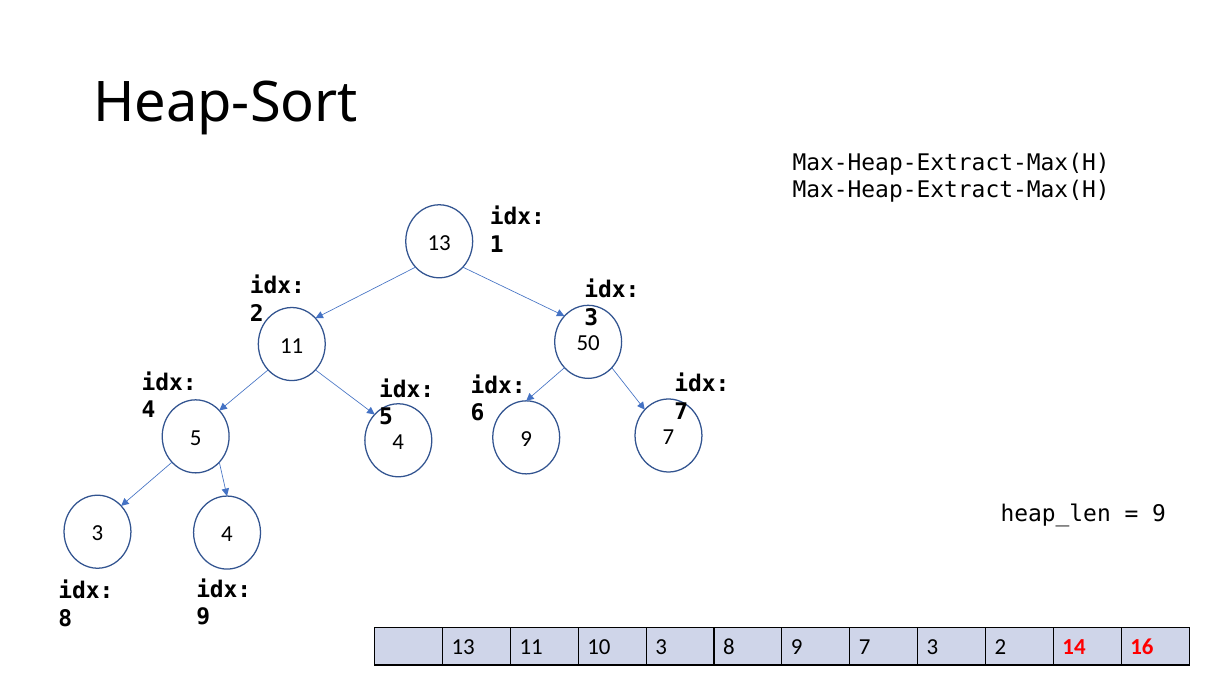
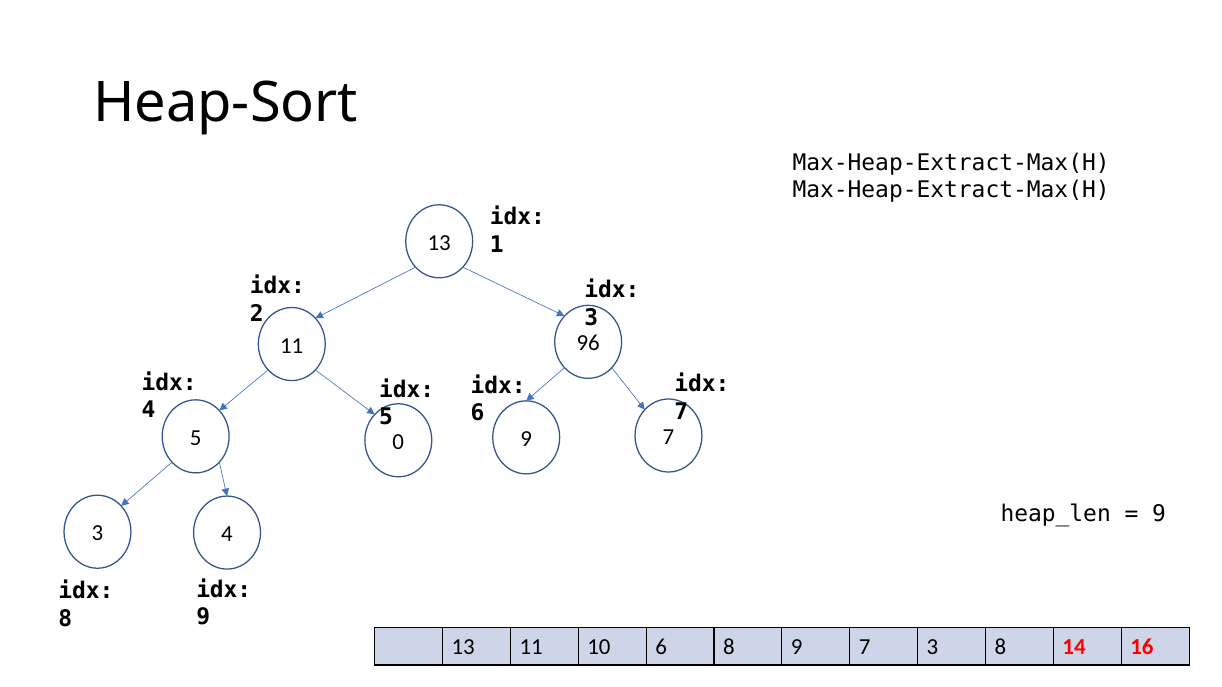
50: 50 -> 96
5 4: 4 -> 0
10 3: 3 -> 6
3 2: 2 -> 8
